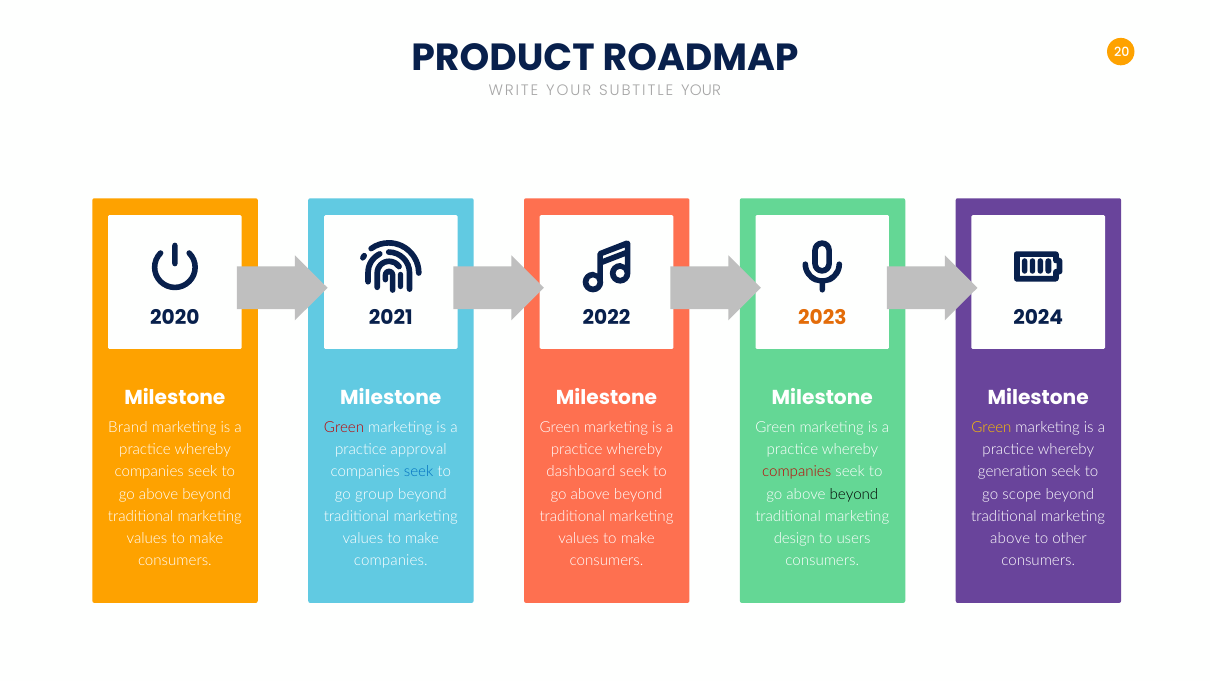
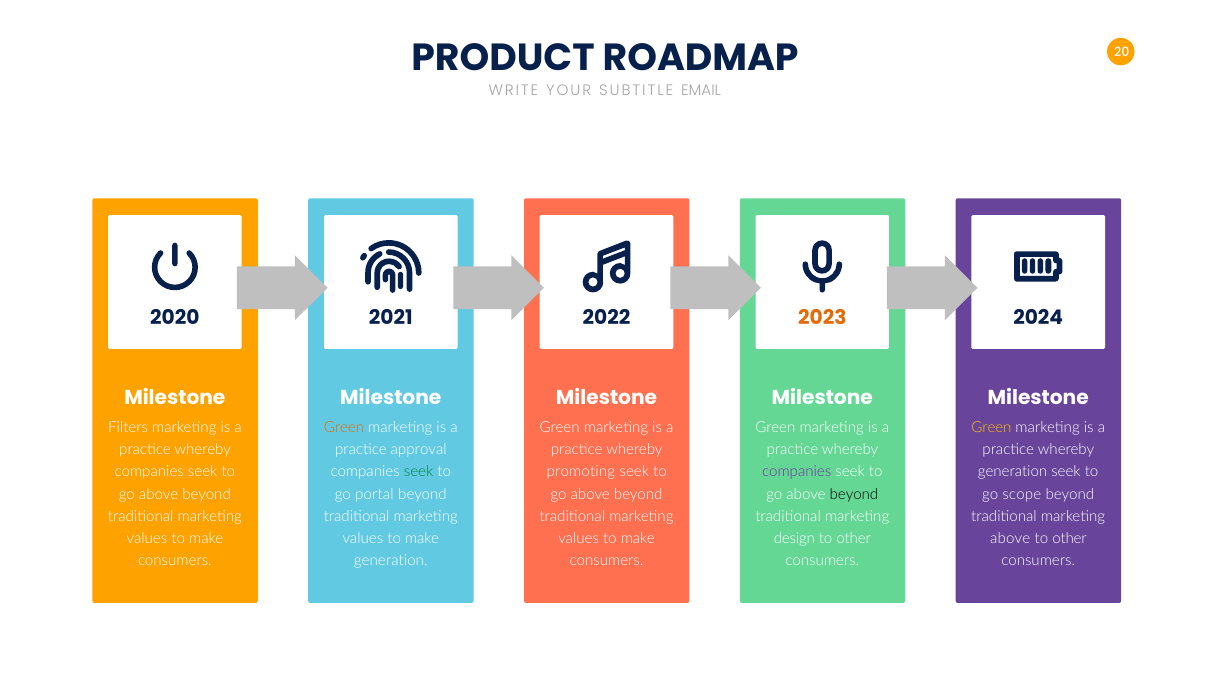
SUBTITLE YOUR: YOUR -> EMAIL
Brand: Brand -> Filters
Green at (344, 428) colour: red -> orange
seek at (419, 472) colour: blue -> green
dashboard: dashboard -> promoting
companies at (797, 472) colour: red -> purple
group: group -> portal
users at (854, 538): users -> other
companies at (391, 560): companies -> generation
